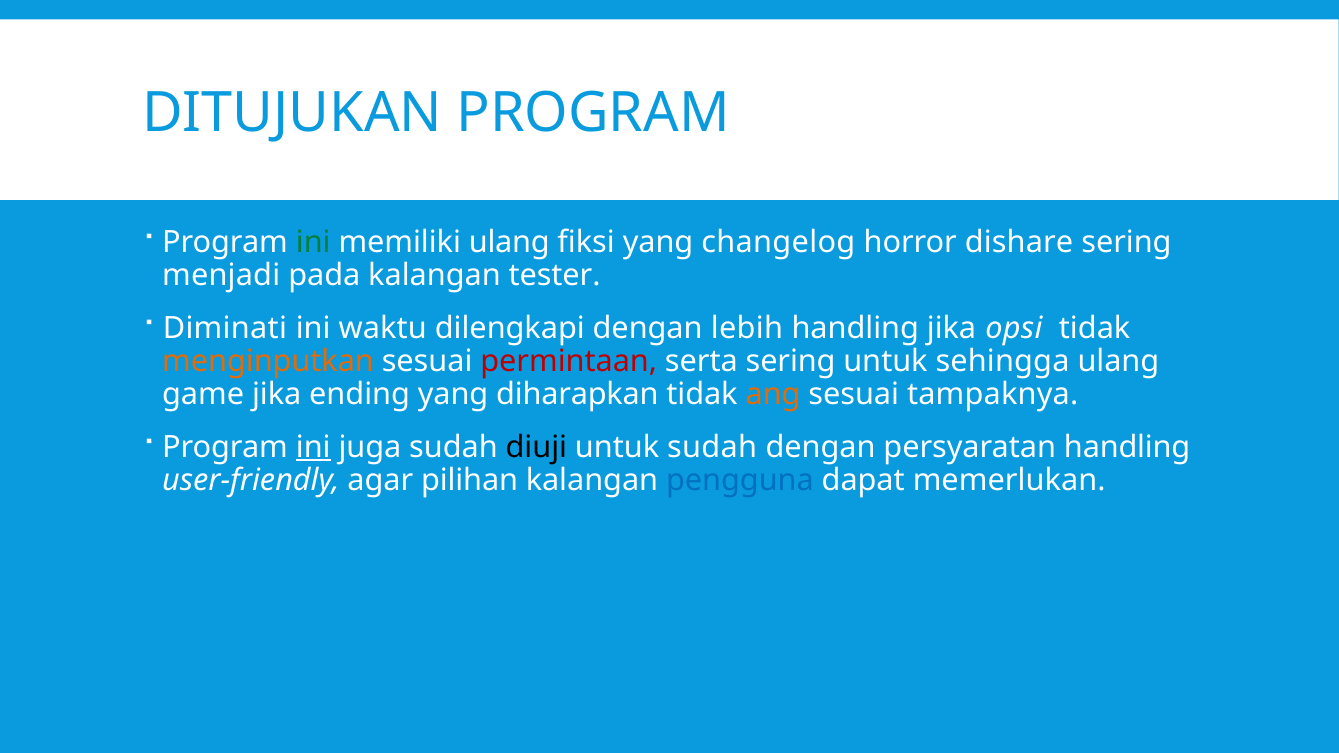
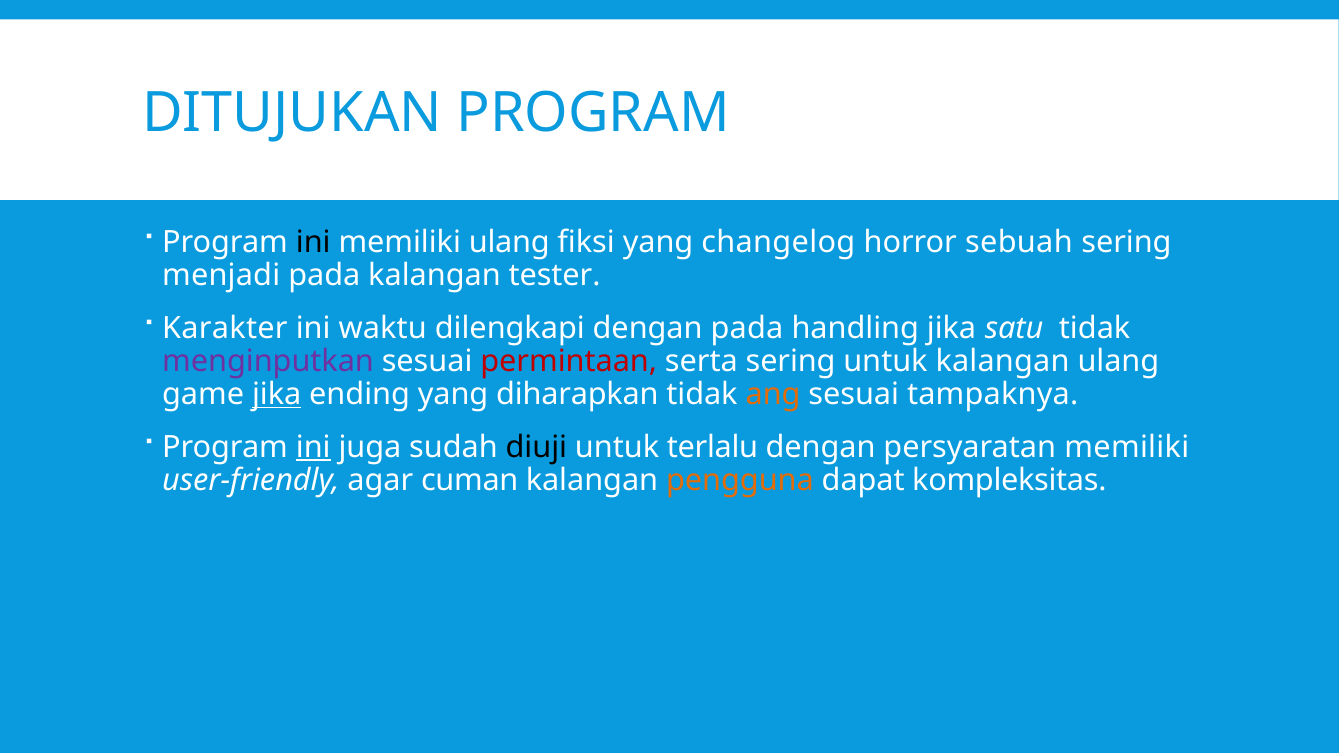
ini at (313, 242) colour: green -> black
dishare: dishare -> sebuah
Diminati: Diminati -> Karakter
dengan lebih: lebih -> pada
opsi: opsi -> satu
menginputkan colour: orange -> purple
untuk sehingga: sehingga -> kalangan
jika at (277, 394) underline: none -> present
untuk sudah: sudah -> terlalu
persyaratan handling: handling -> memiliki
pilihan: pilihan -> cuman
pengguna colour: blue -> orange
memerlukan: memerlukan -> kompleksitas
